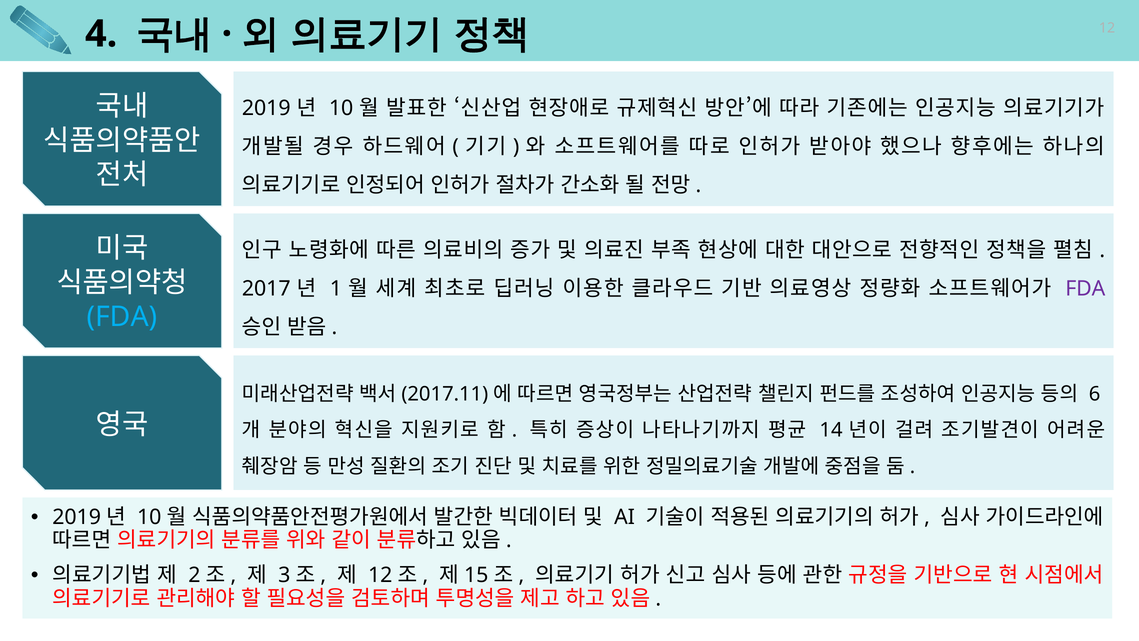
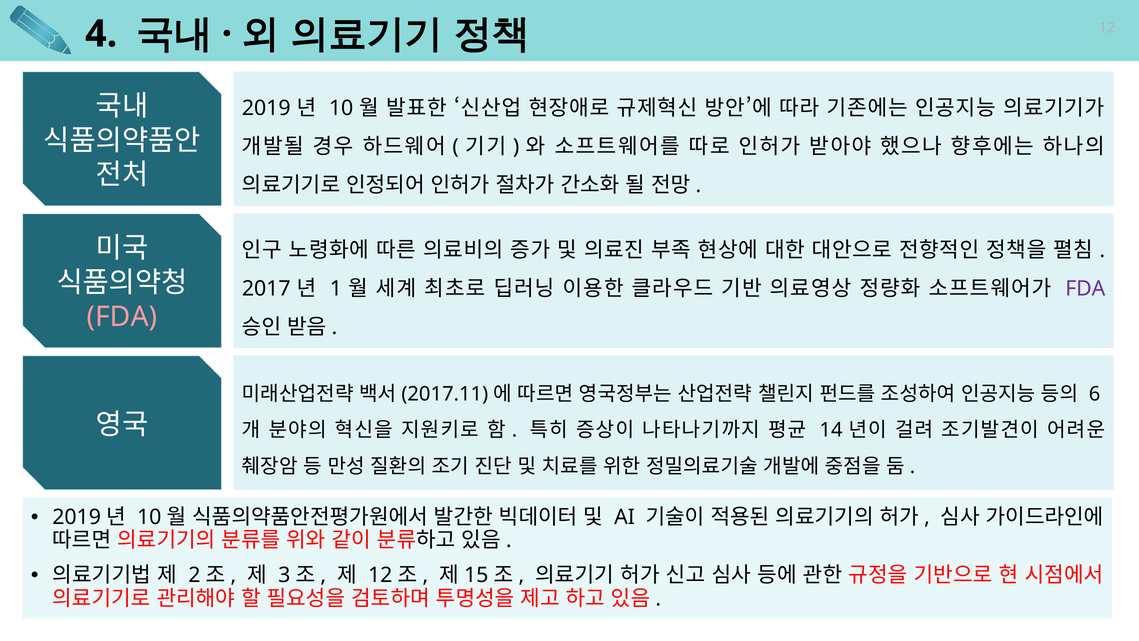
FDA at (122, 317) colour: light blue -> pink
